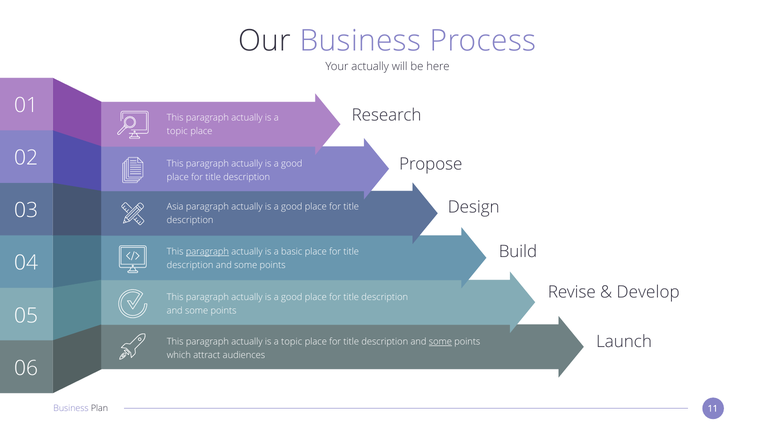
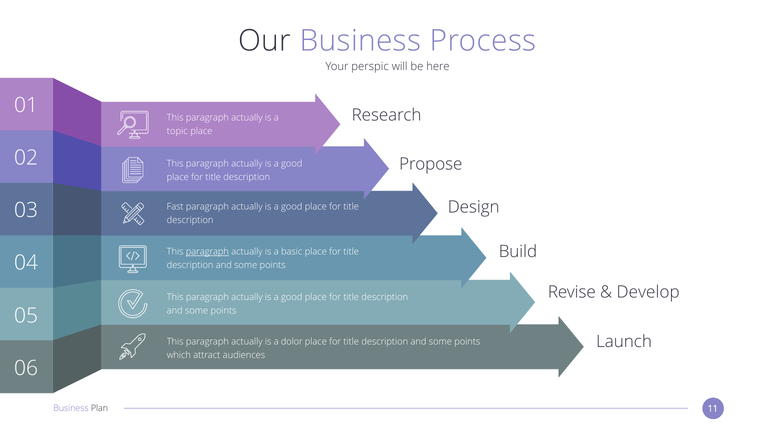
Your actually: actually -> perspic
Asia: Asia -> Fast
topic at (292, 342): topic -> dolor
some at (440, 342) underline: present -> none
